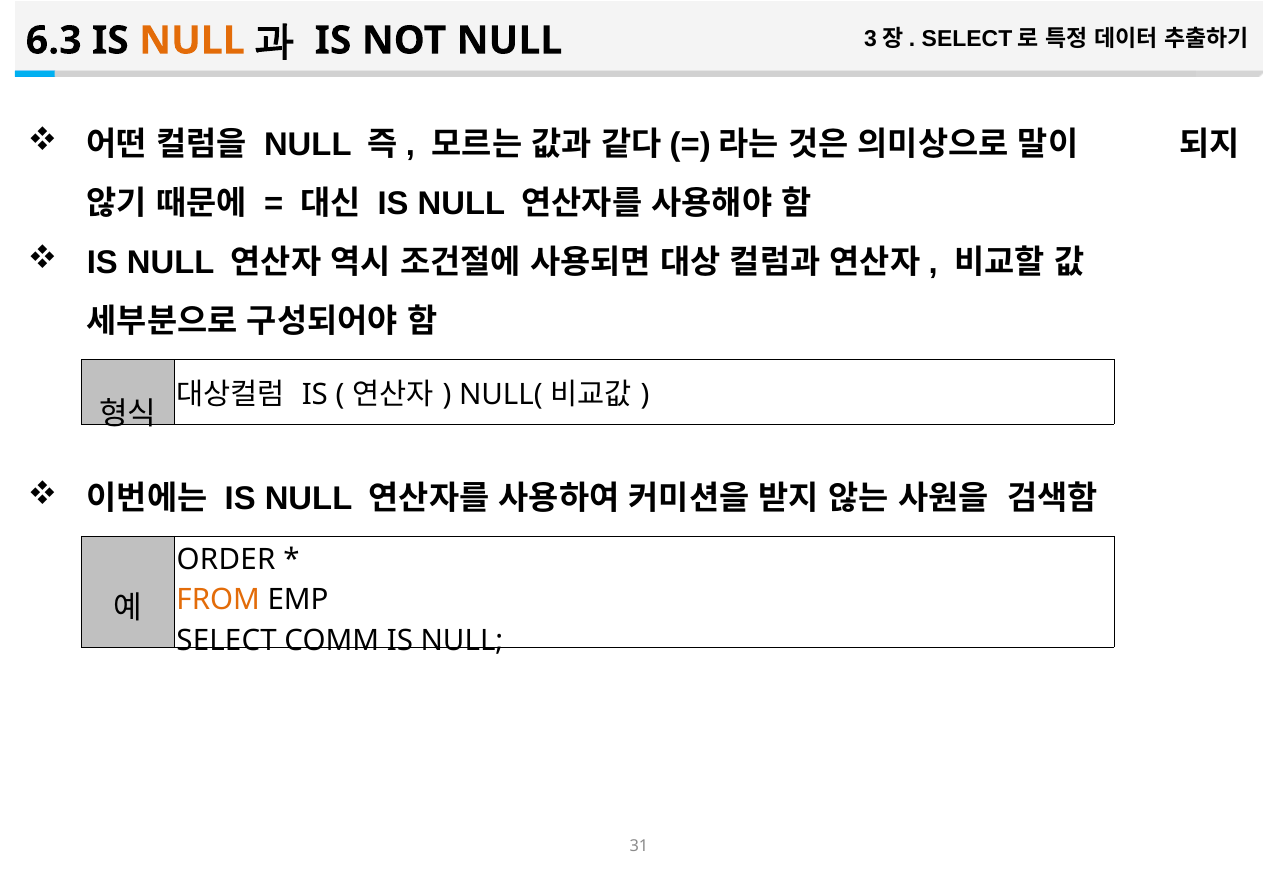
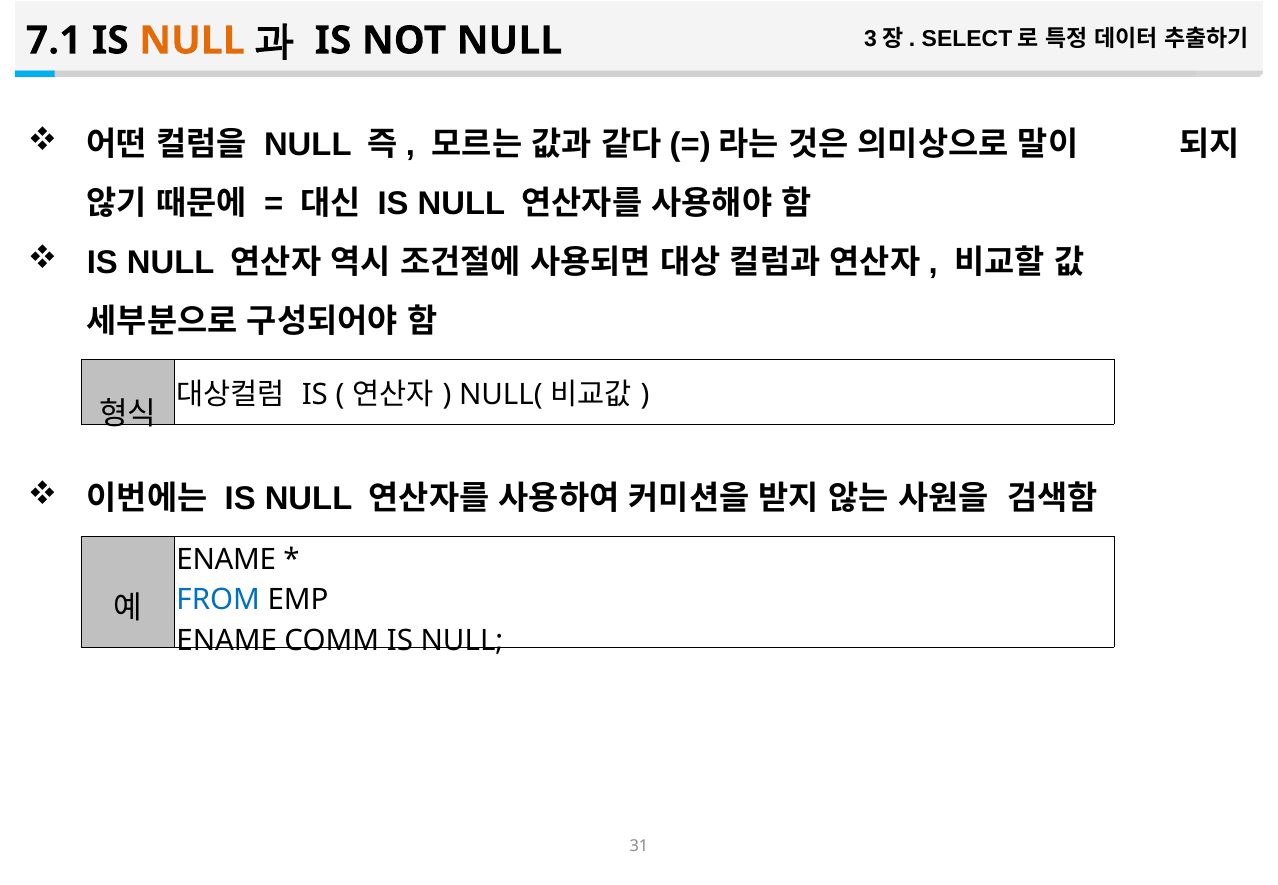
6.3: 6.3 -> 7.1
ORDER at (226, 560): ORDER -> ENAME
FROM colour: orange -> blue
SELECT at (227, 641): SELECT -> ENAME
